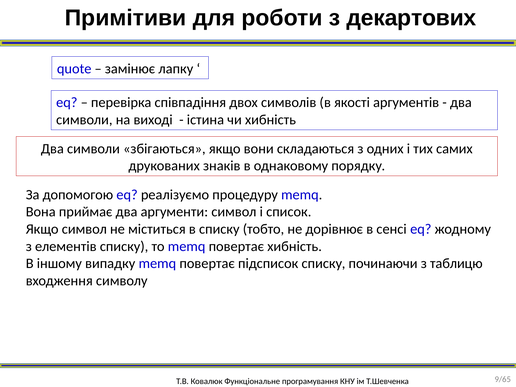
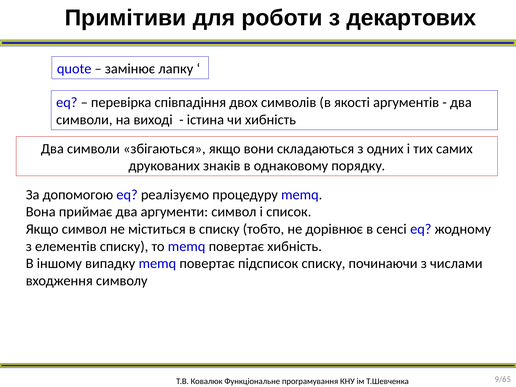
таблицю: таблицю -> числами
